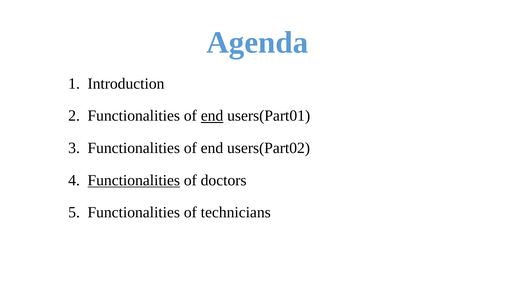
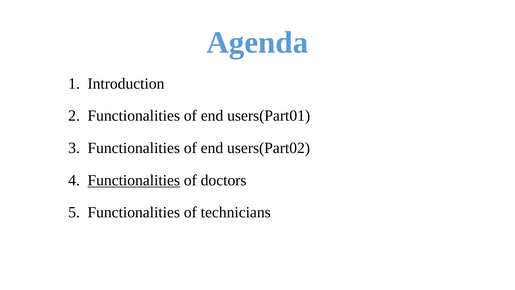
end at (212, 116) underline: present -> none
